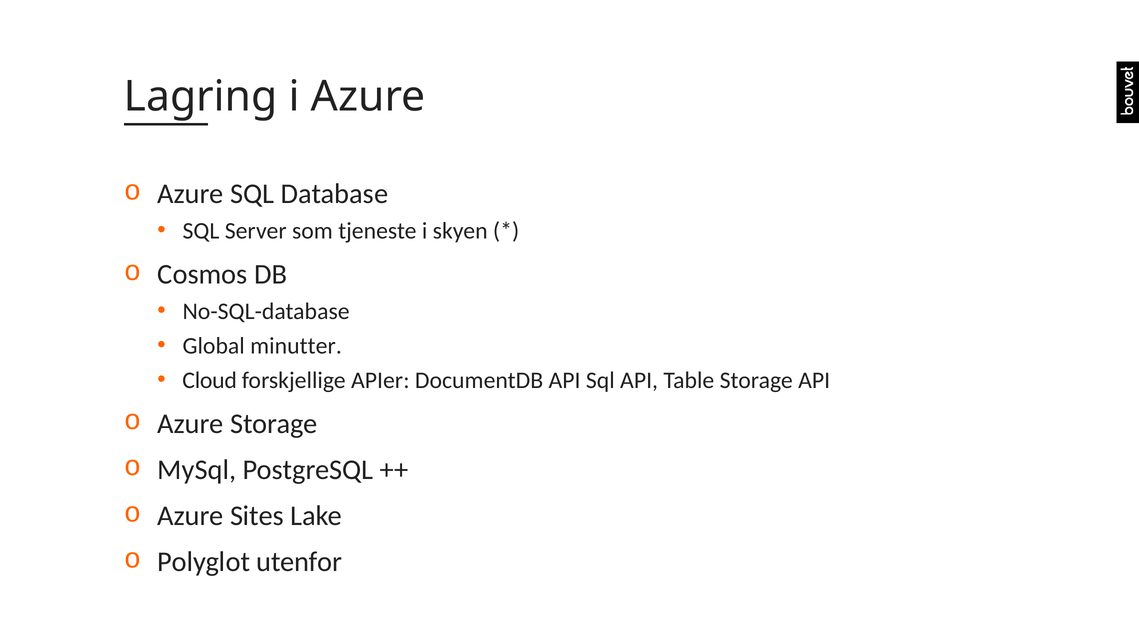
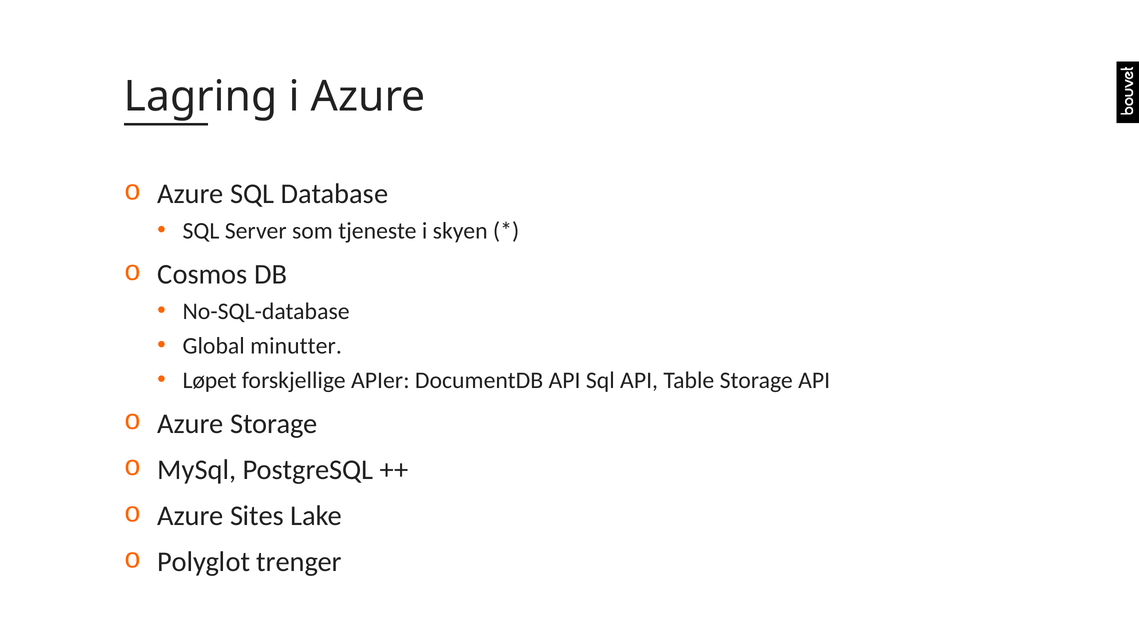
Cloud: Cloud -> Løpet
utenfor: utenfor -> trenger
